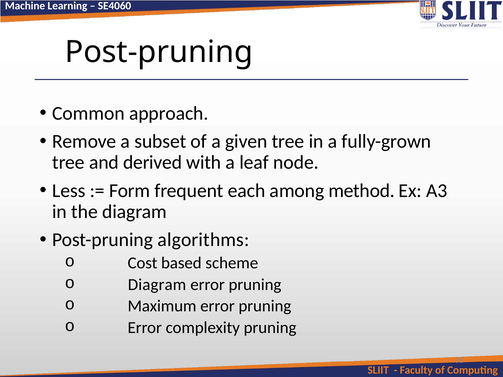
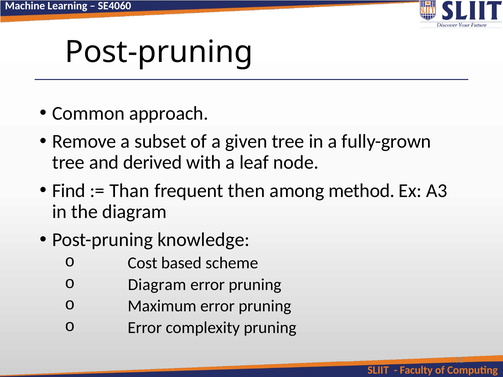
Less: Less -> Find
Form: Form -> Than
each: each -> then
algorithms: algorithms -> knowledge
